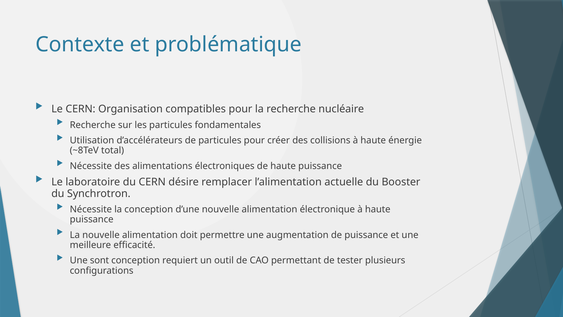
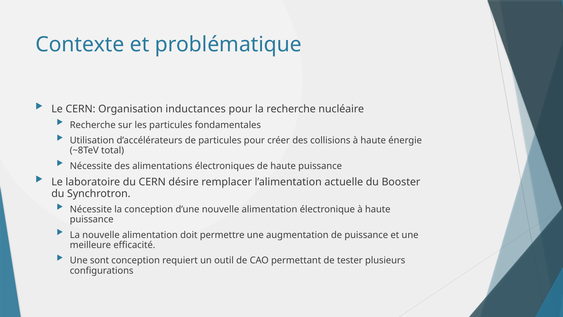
compatibles: compatibles -> inductances
